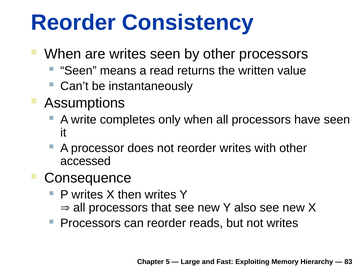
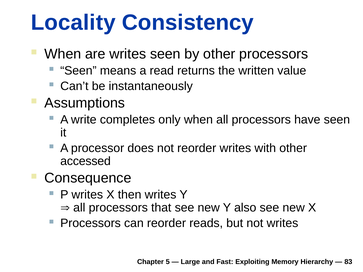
Reorder at (73, 22): Reorder -> Locality
